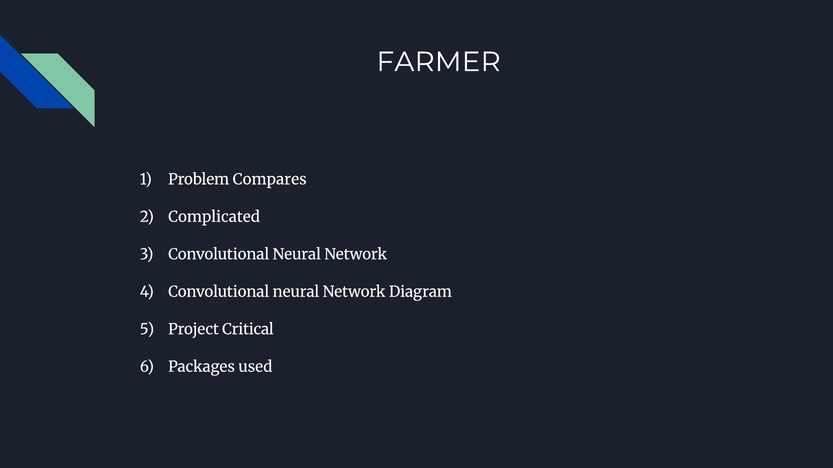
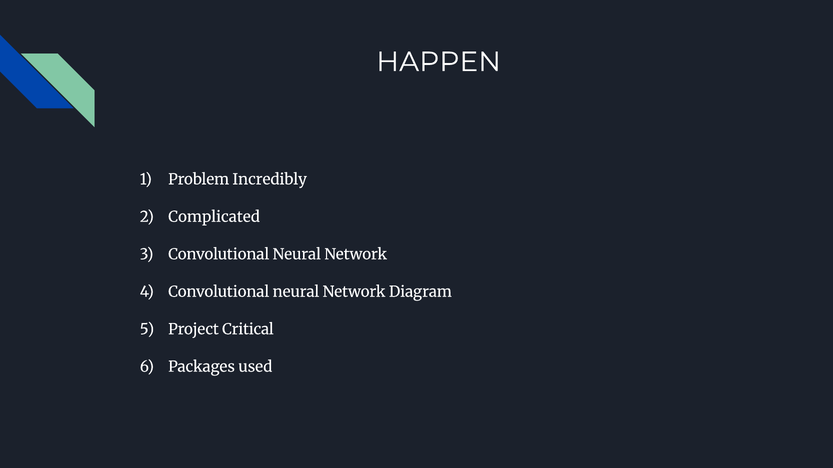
FARMER: FARMER -> HAPPEN
Compares: Compares -> Incredibly
